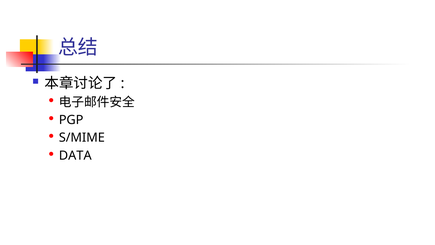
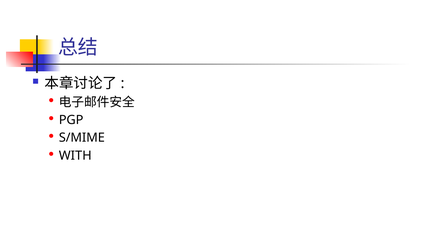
DATA: DATA -> WITH
